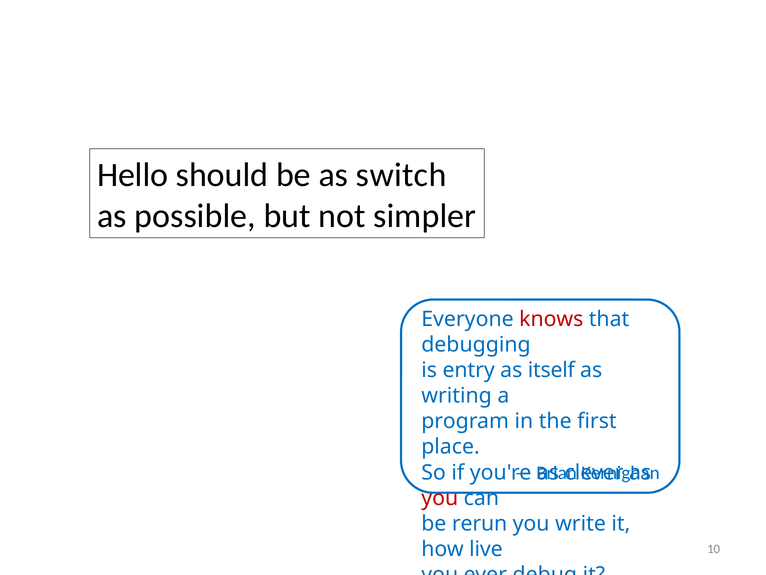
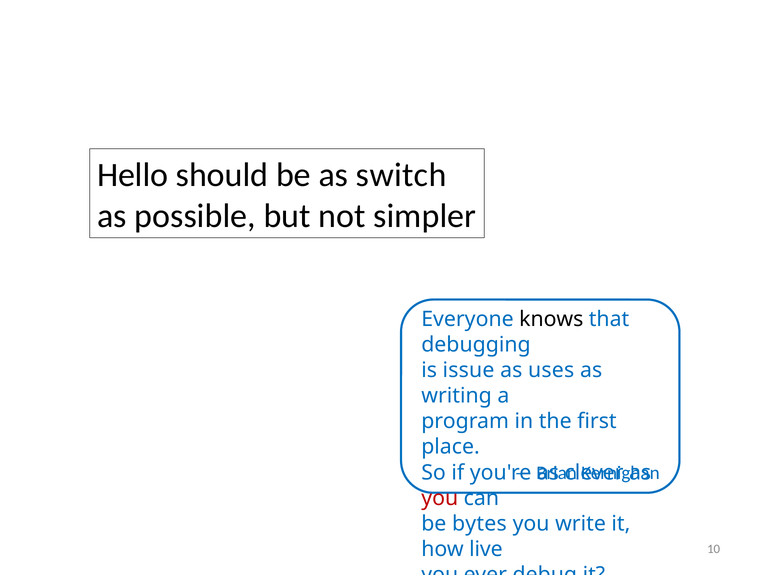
knows colour: red -> black
entry: entry -> issue
itself: itself -> uses
rerun: rerun -> bytes
